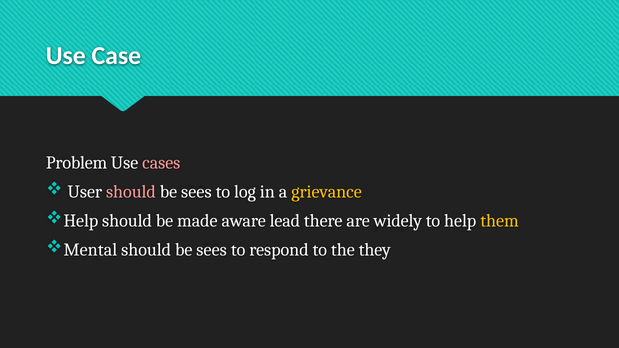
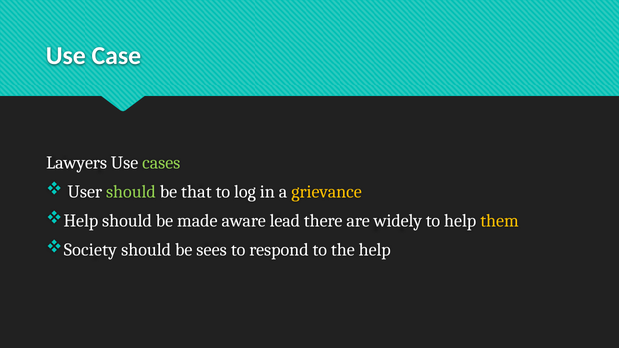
Problem: Problem -> Lawyers
cases colour: pink -> light green
should at (131, 192) colour: pink -> light green
sees at (196, 192): sees -> that
Mental: Mental -> Society
the they: they -> help
